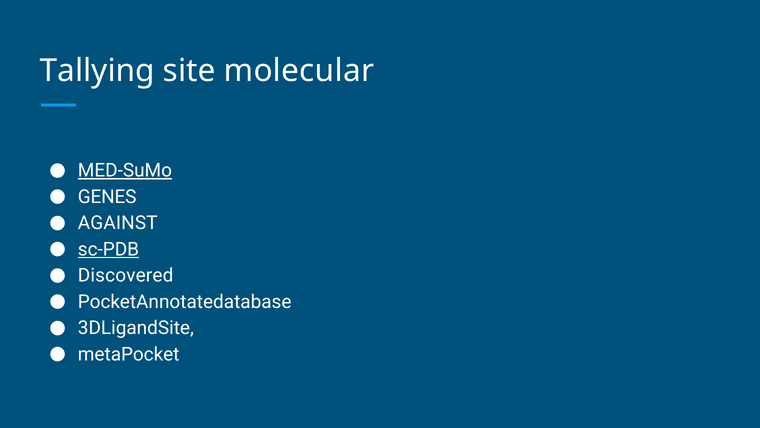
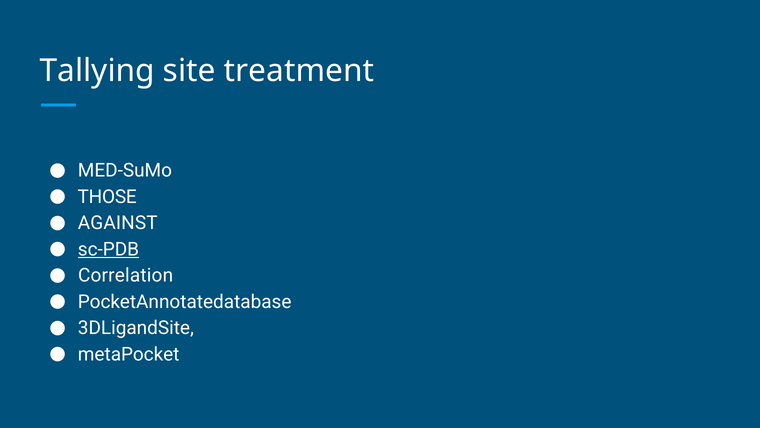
molecular: molecular -> treatment
MED-SuMo underline: present -> none
GENES: GENES -> THOSE
Discovered: Discovered -> Correlation
